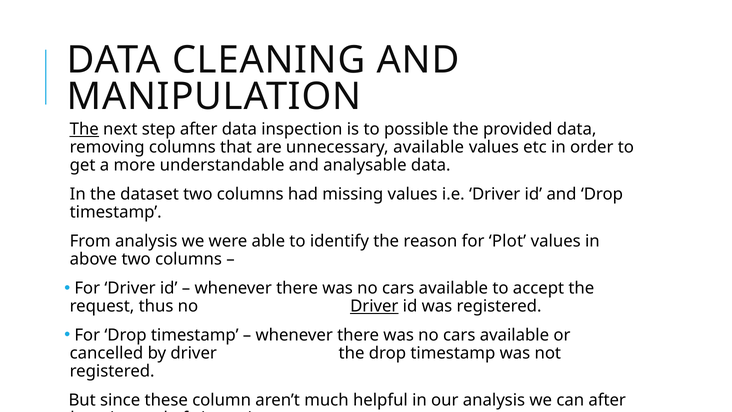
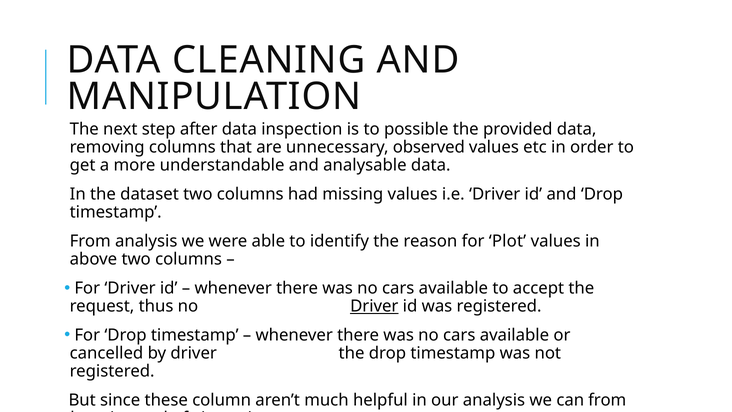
The at (84, 129) underline: present -> none
unnecessary available: available -> observed
can after: after -> from
